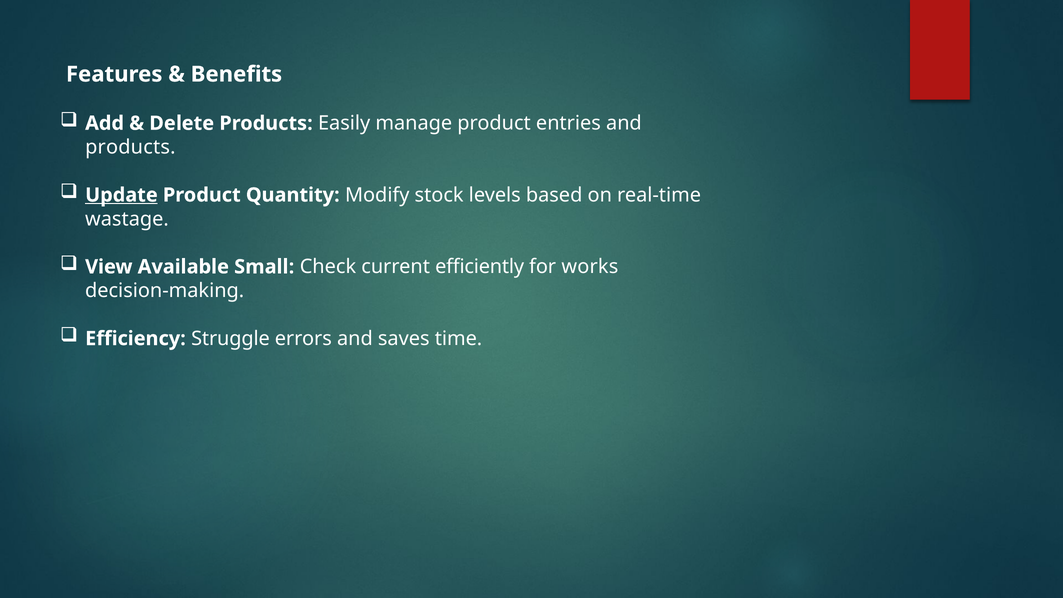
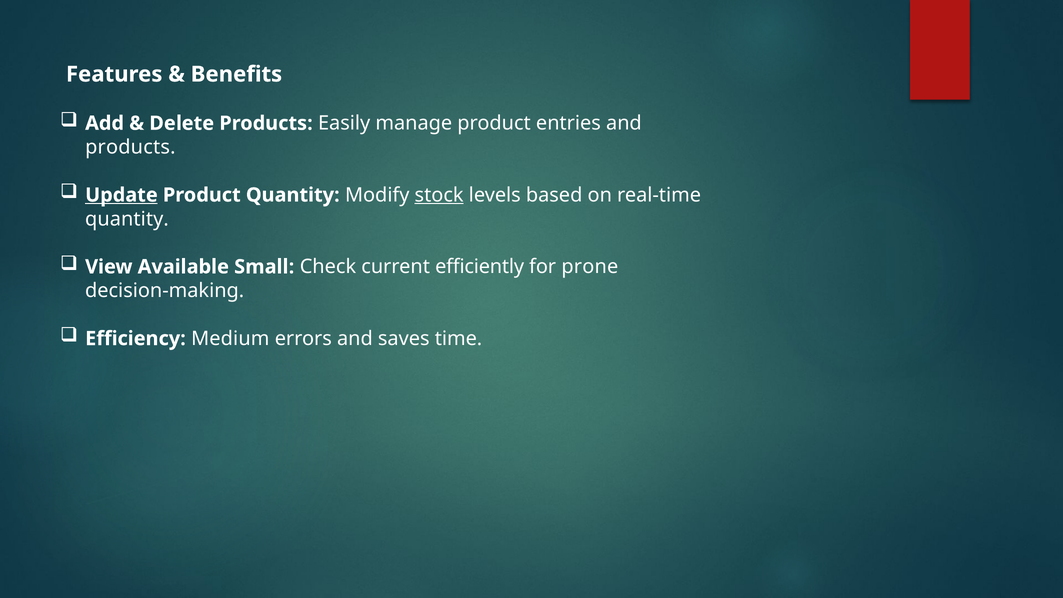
stock underline: none -> present
wastage at (127, 219): wastage -> quantity
works: works -> prone
Struggle: Struggle -> Medium
